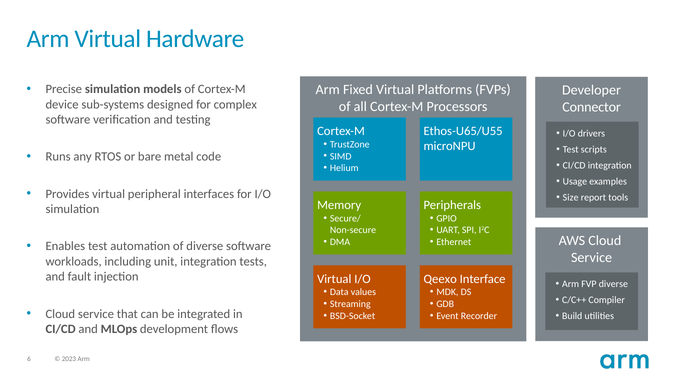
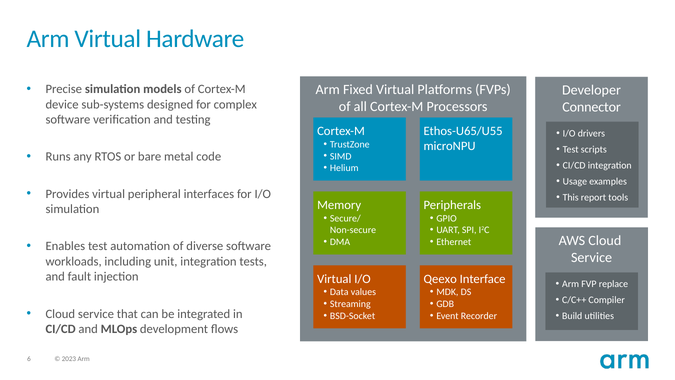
Size: Size -> This
FVP diverse: diverse -> replace
